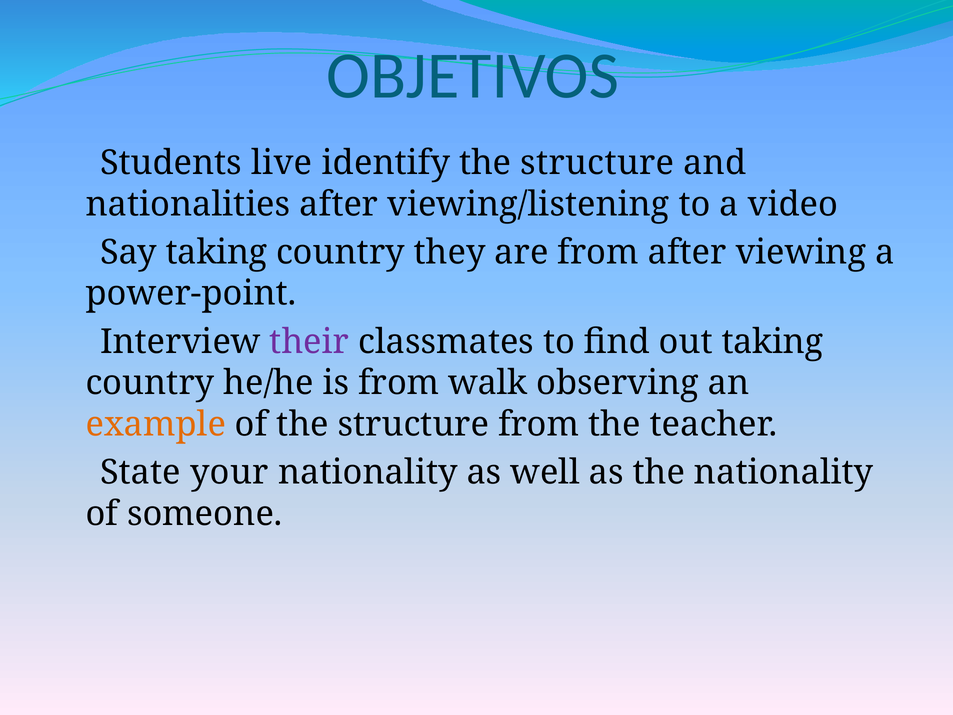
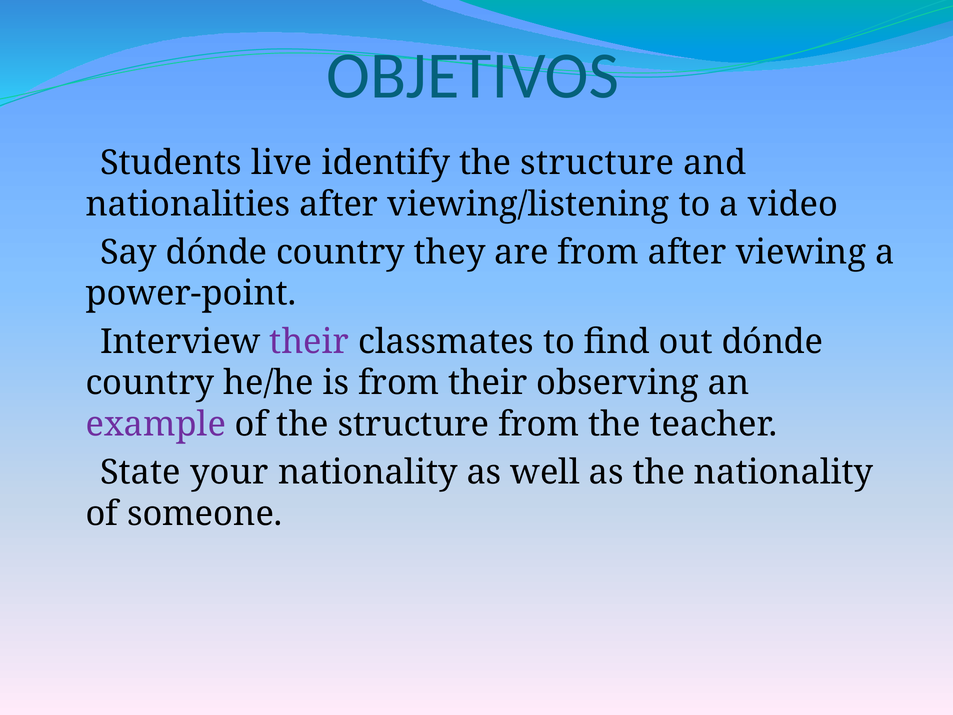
Say taking: taking -> dónde
out taking: taking -> dónde
from walk: walk -> their
example colour: orange -> purple
